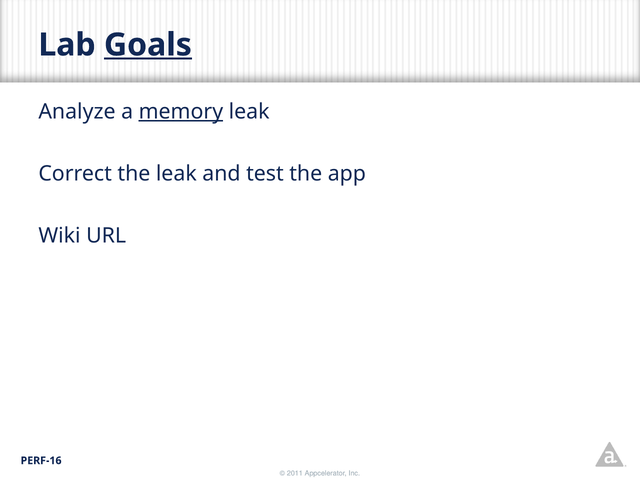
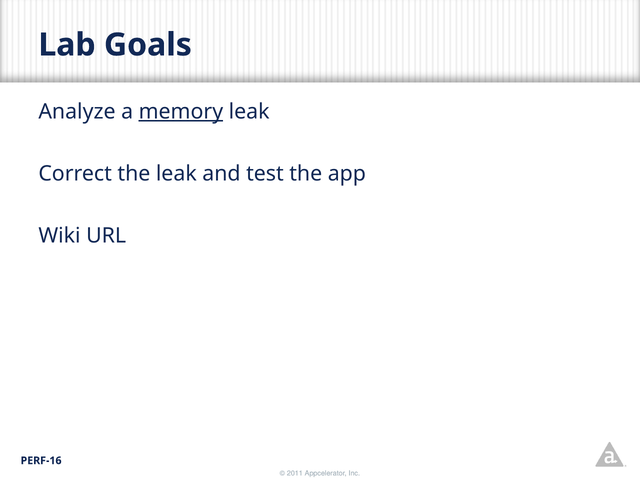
Goals underline: present -> none
